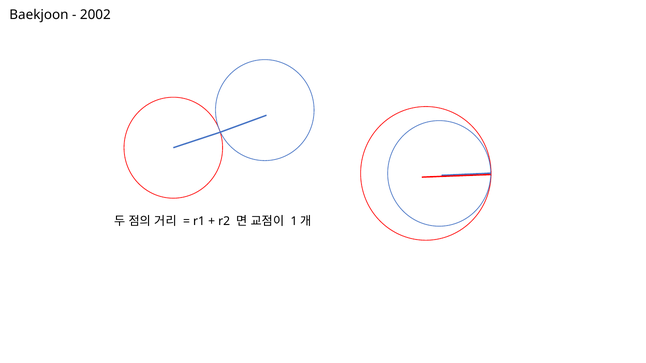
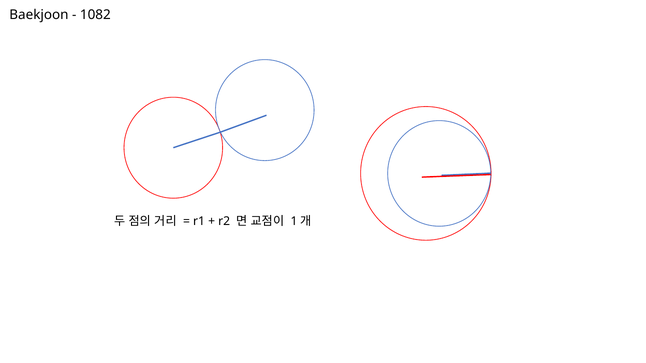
2002: 2002 -> 1082
